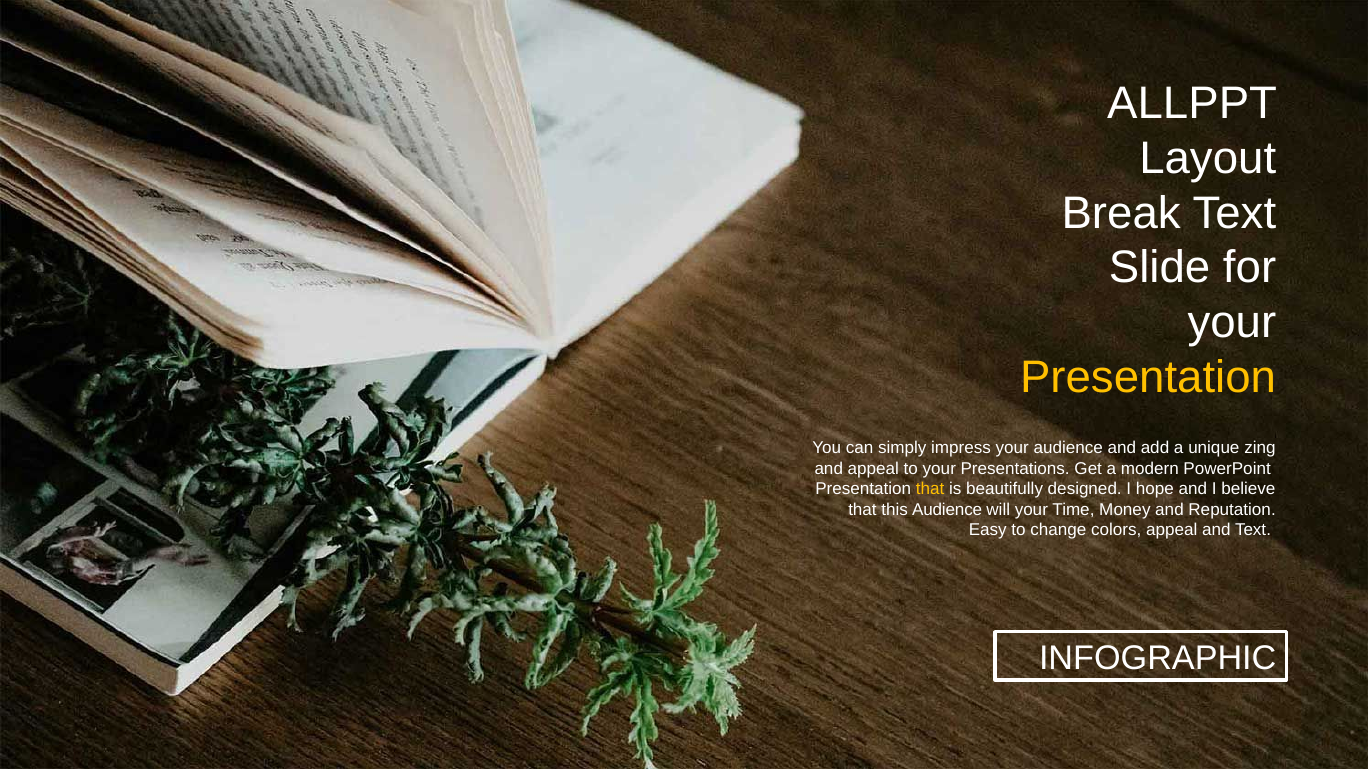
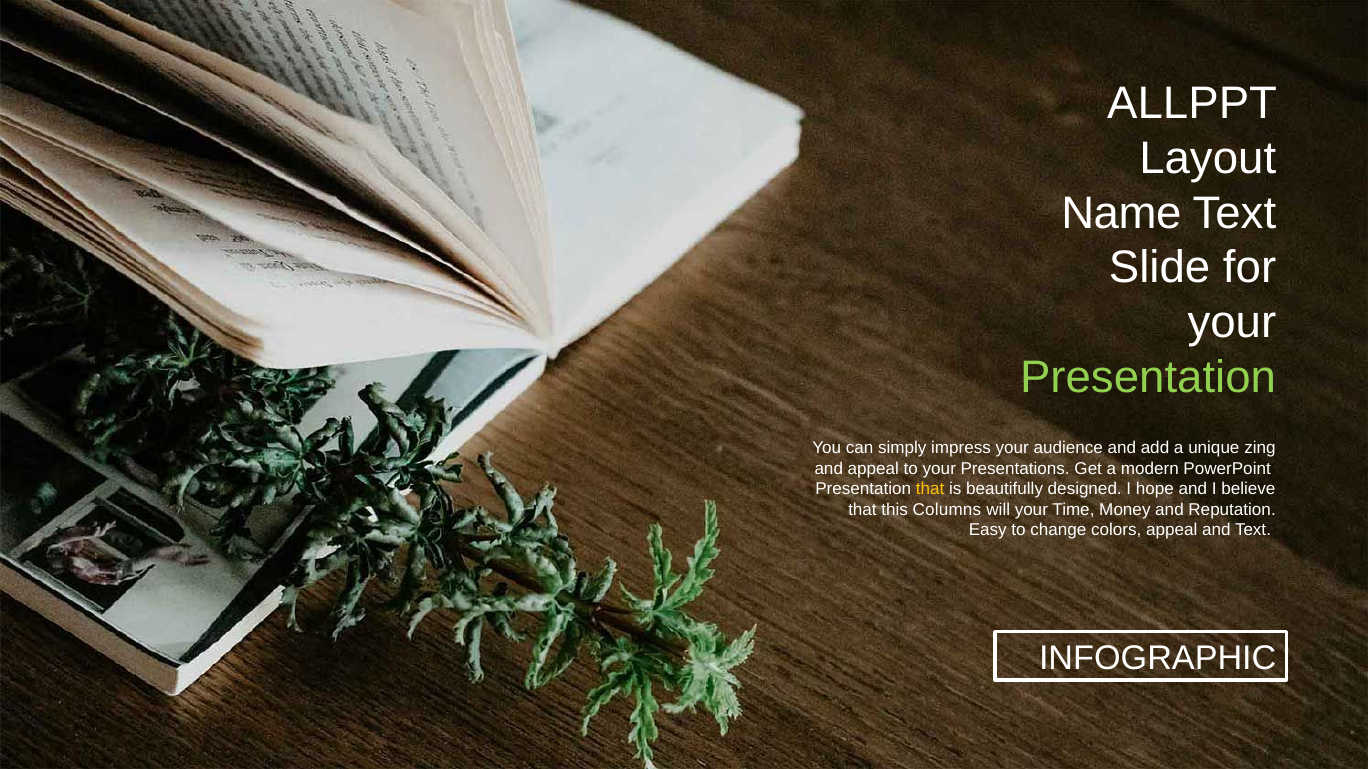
Break: Break -> Name
Presentation at (1148, 378) colour: yellow -> light green
this Audience: Audience -> Columns
